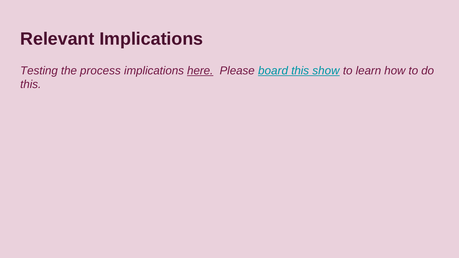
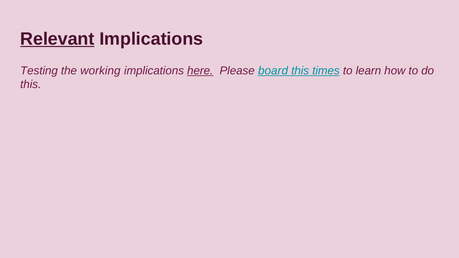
Relevant underline: none -> present
process: process -> working
show: show -> times
